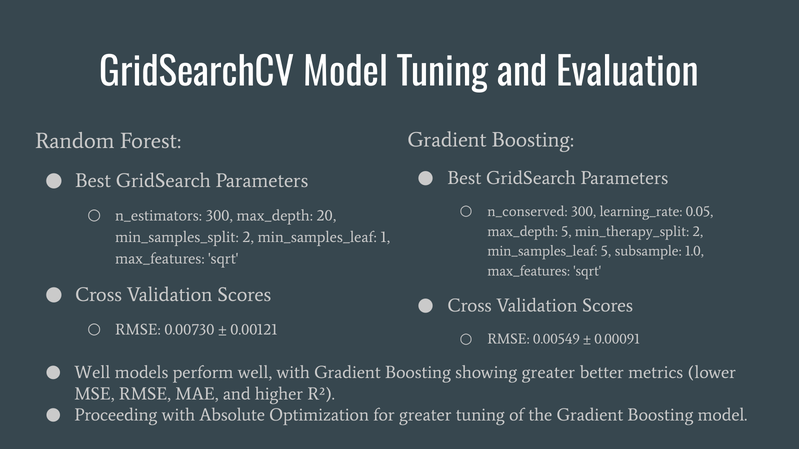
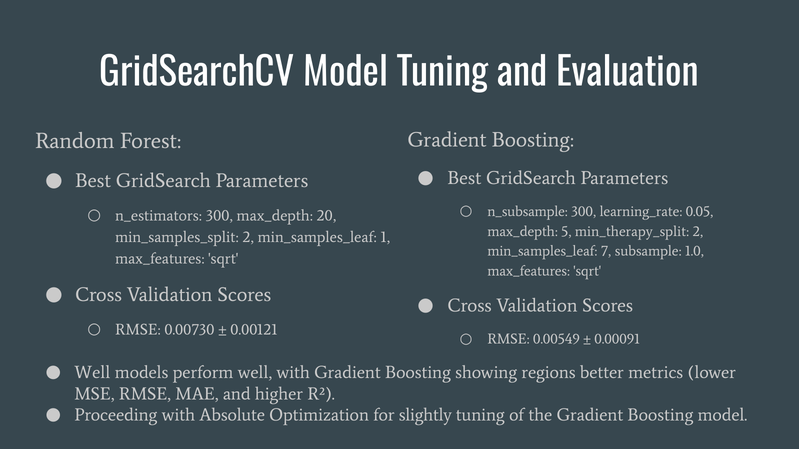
n_conserved: n_conserved -> n_subsample
min_samples_leaf 5: 5 -> 7
showing greater: greater -> regions
for greater: greater -> slightly
